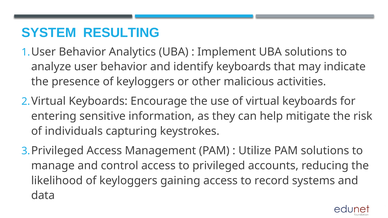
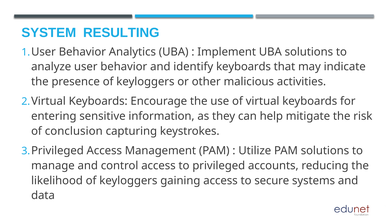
individuals: individuals -> conclusion
record: record -> secure
